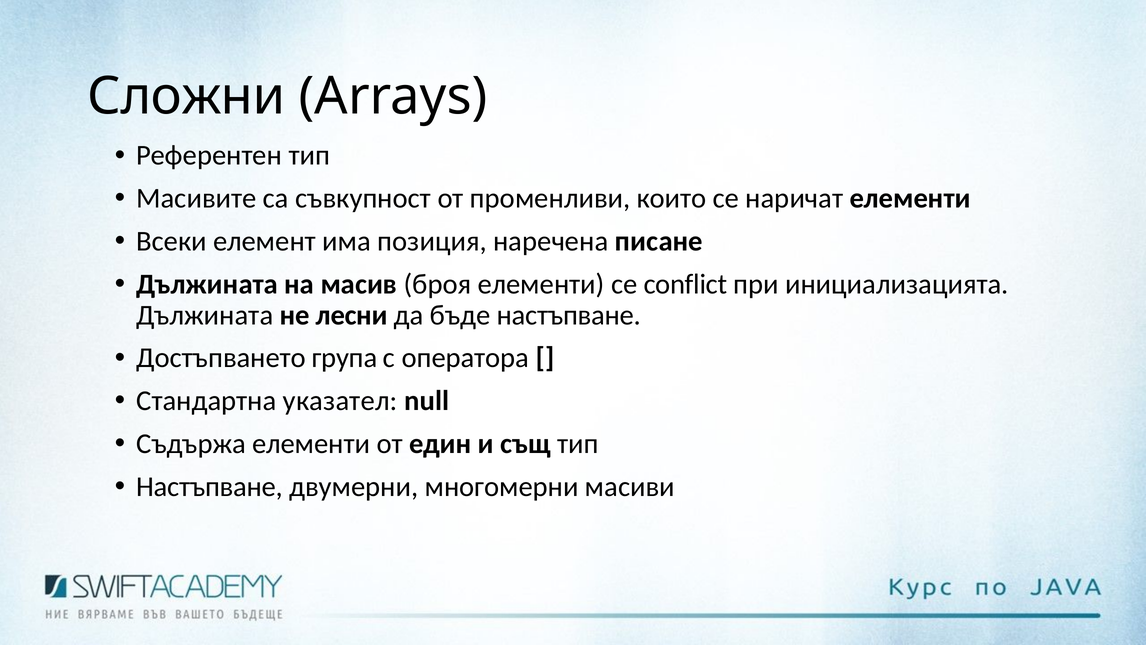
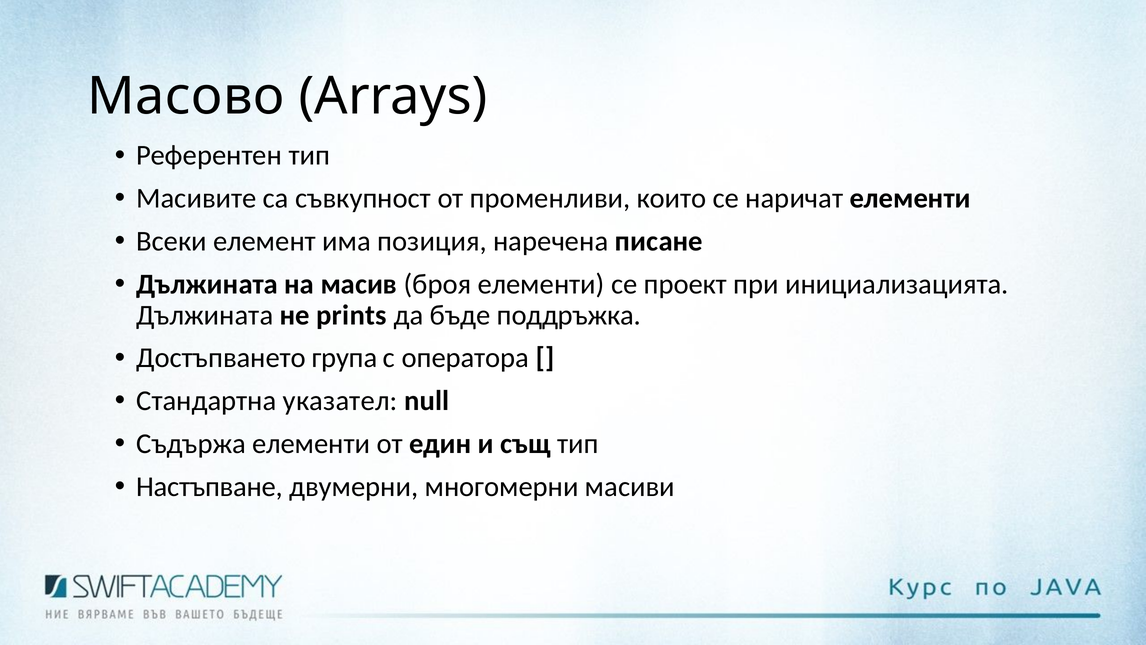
Сложни: Сложни -> Масово
conflict: conflict -> проект
лесни: лесни -> prints
бъде настъпване: настъпване -> поддръжка
